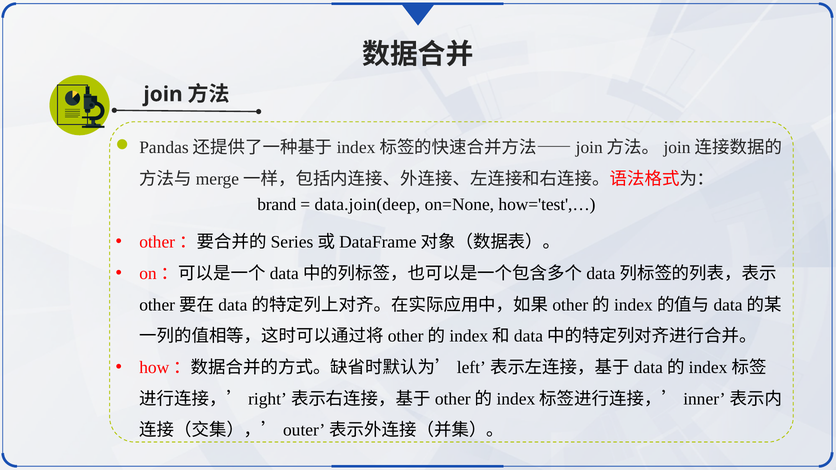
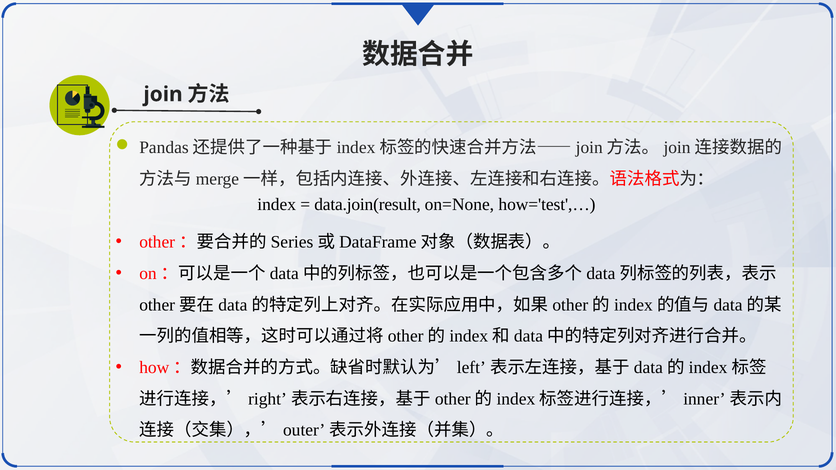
brand: brand -> index
data.join(deep: data.join(deep -> data.join(result
